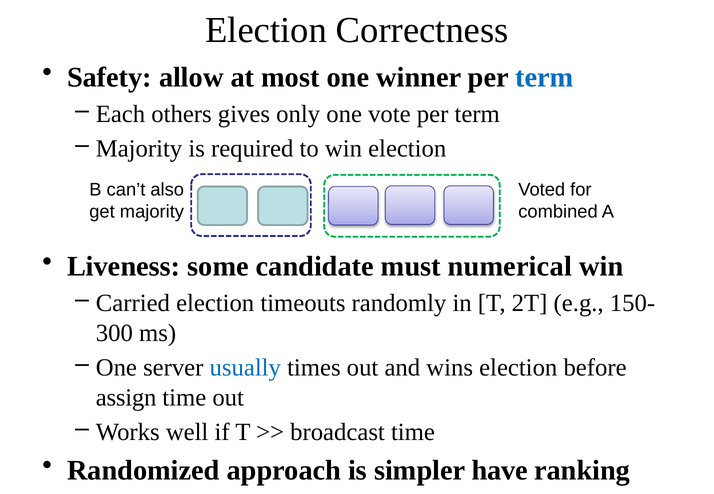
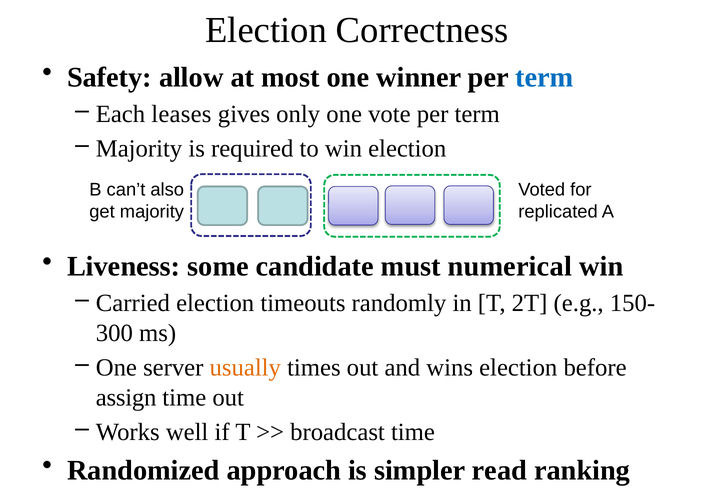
others: others -> leases
combined: combined -> replicated
usually colour: blue -> orange
have: have -> read
